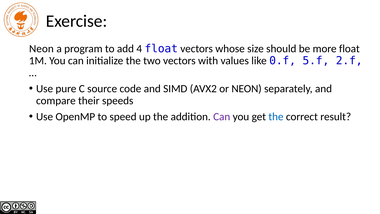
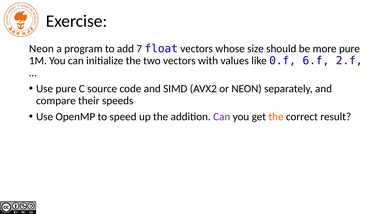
4: 4 -> 7
more float: float -> pure
5.f: 5.f -> 6.f
the at (276, 116) colour: blue -> orange
